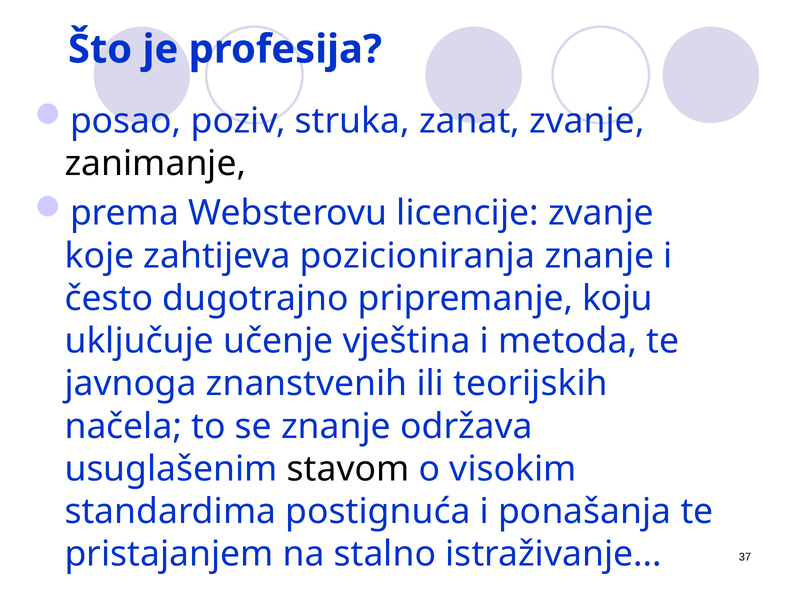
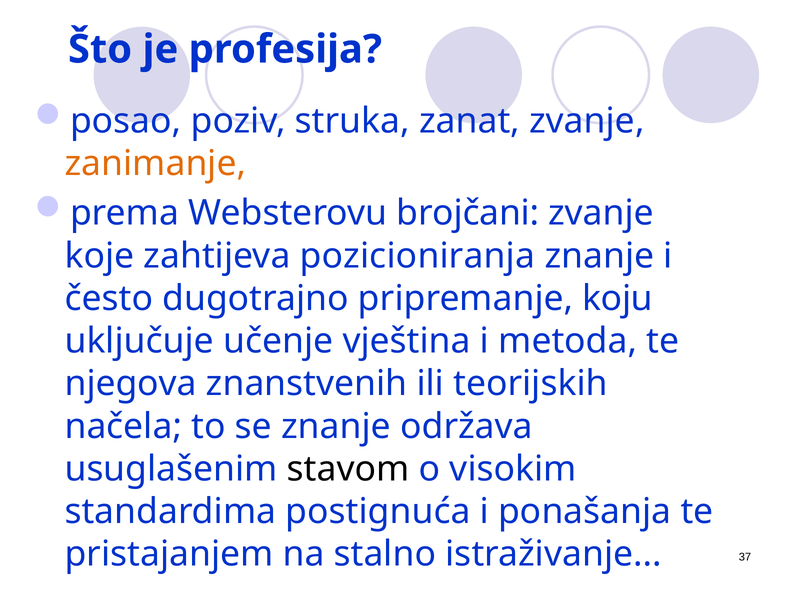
zanimanje colour: black -> orange
licencije: licencije -> brojčani
javnoga: javnoga -> njegova
